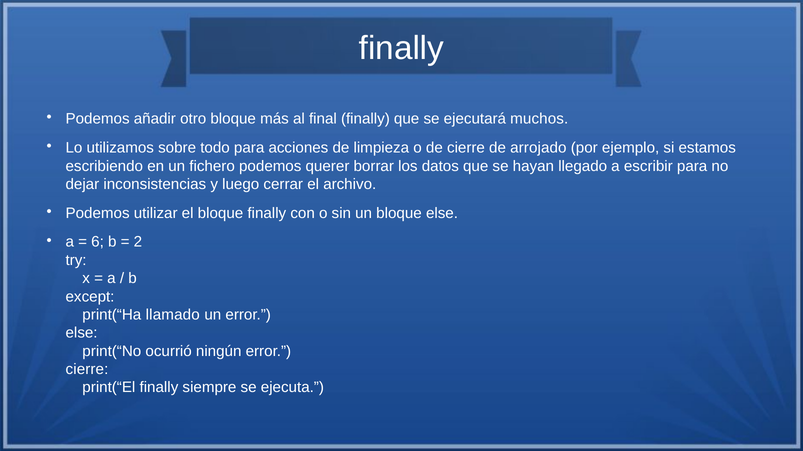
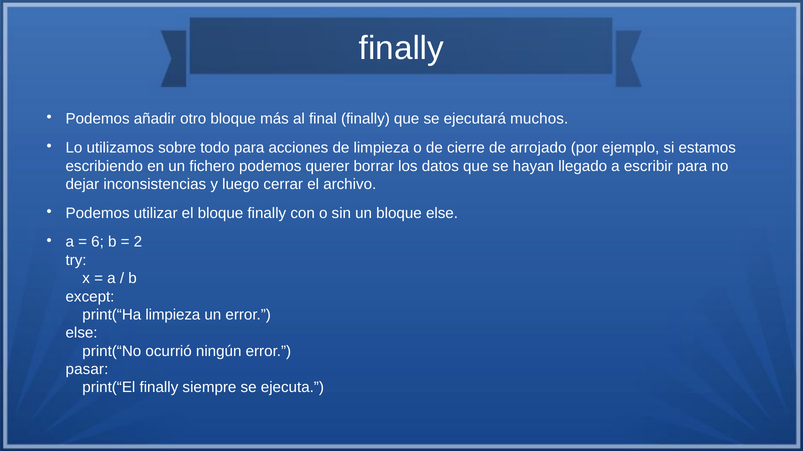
print(“Ha llamado: llamado -> limpieza
cierre at (87, 370): cierre -> pasar
